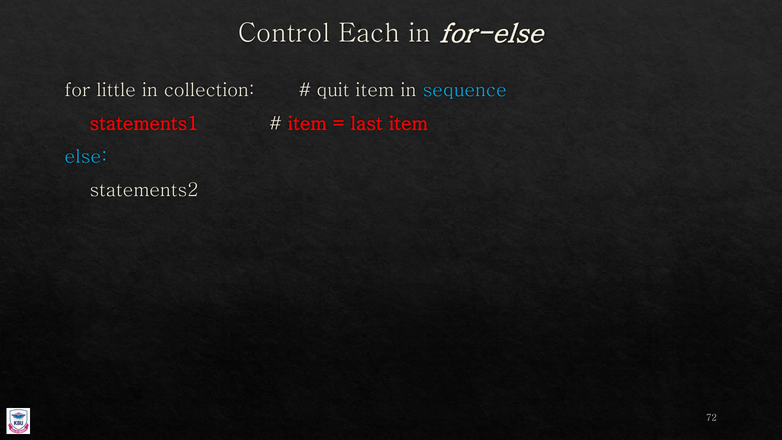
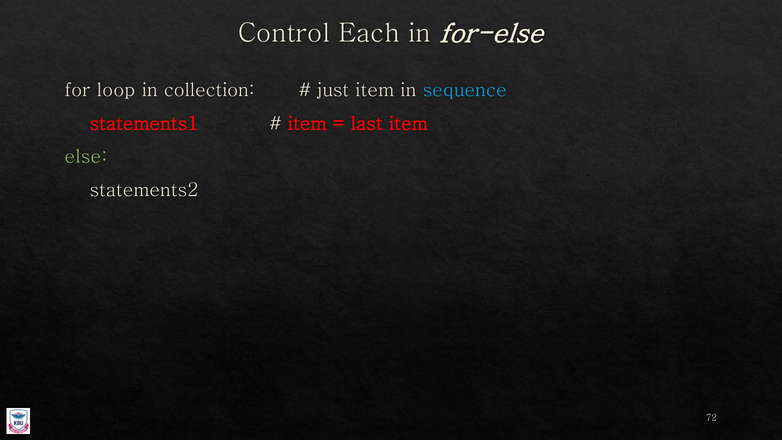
little: little -> loop
quit: quit -> just
else colour: light blue -> light green
